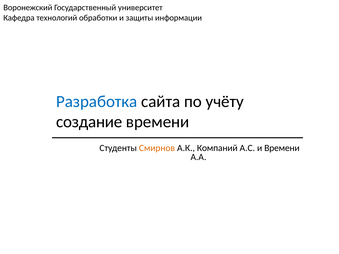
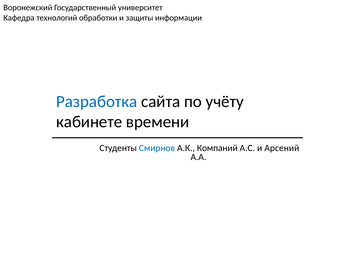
создание: создание -> кабинете
Смирнов colour: orange -> blue
и Времени: Времени -> Арсений
